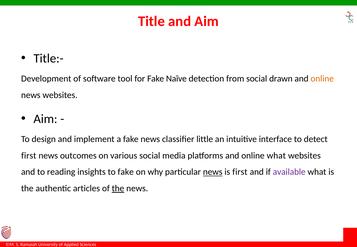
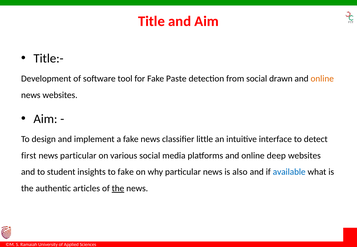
Naïve: Naïve -> Paste
news outcomes: outcomes -> particular
online what: what -> deep
reading: reading -> student
news at (213, 172) underline: present -> none
is first: first -> also
available colour: purple -> blue
